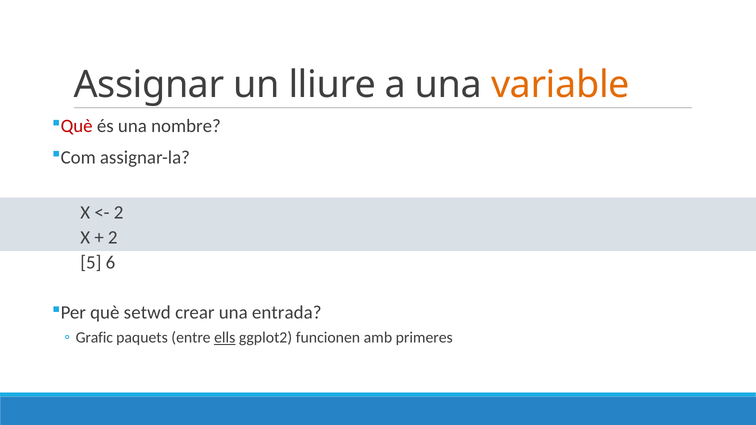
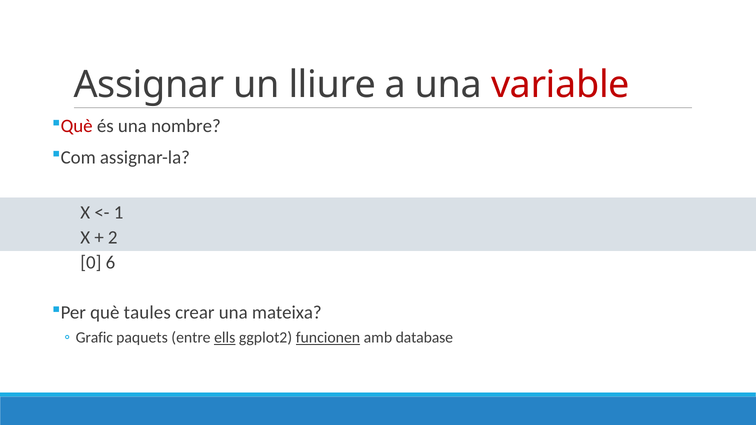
variable colour: orange -> red
2 at (119, 213): 2 -> 1
5: 5 -> 0
setwd: setwd -> taules
entrada: entrada -> mateixa
funcionen underline: none -> present
primeres: primeres -> database
